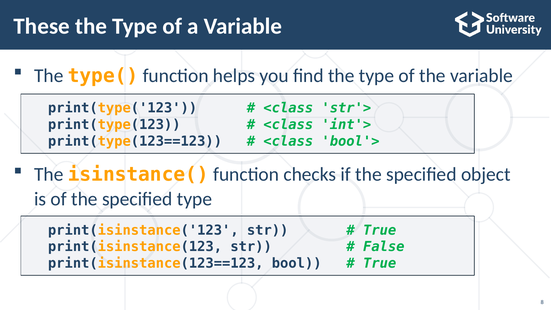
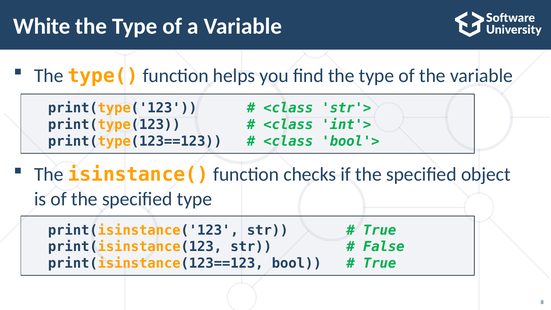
These: These -> White
